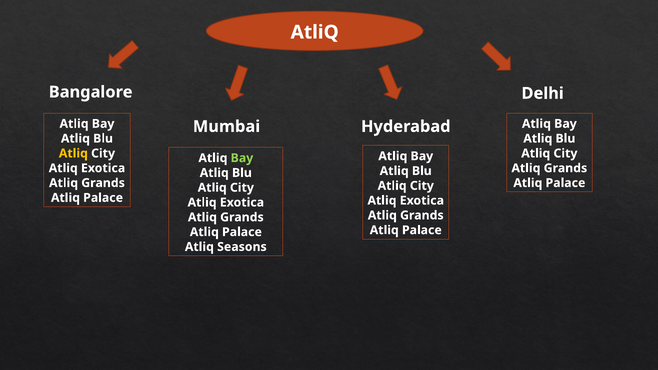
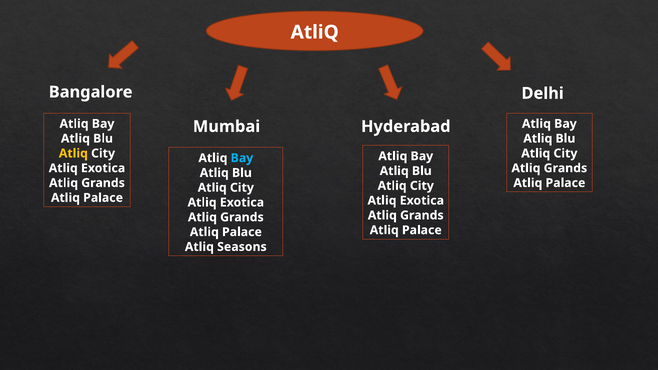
Bay at (242, 158) colour: light green -> light blue
